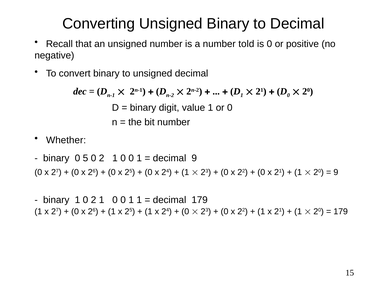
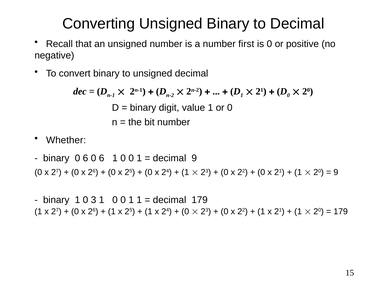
told: told -> first
binary 0 5: 5 -> 6
2 at (102, 158): 2 -> 6
1 0 2: 2 -> 3
